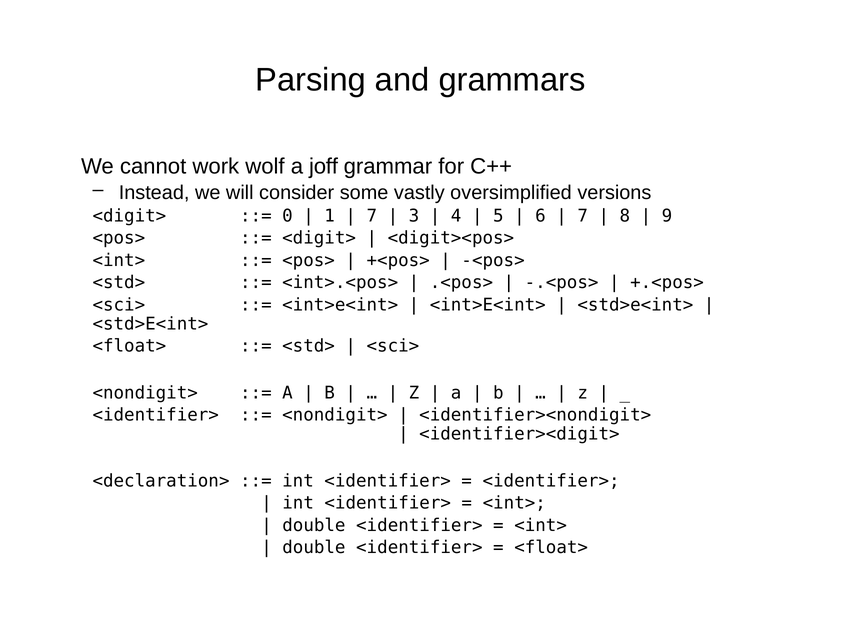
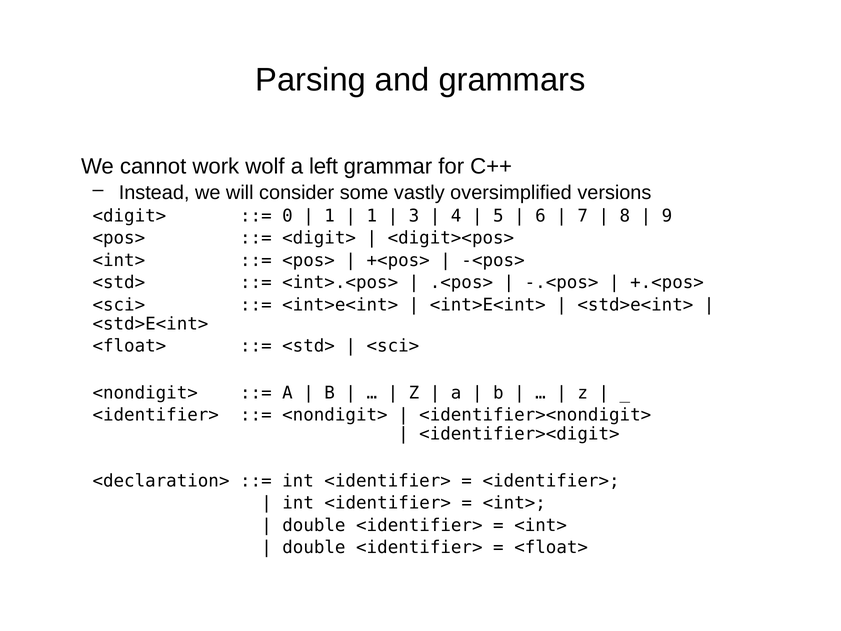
joff: joff -> left
7 at (372, 216): 7 -> 1
